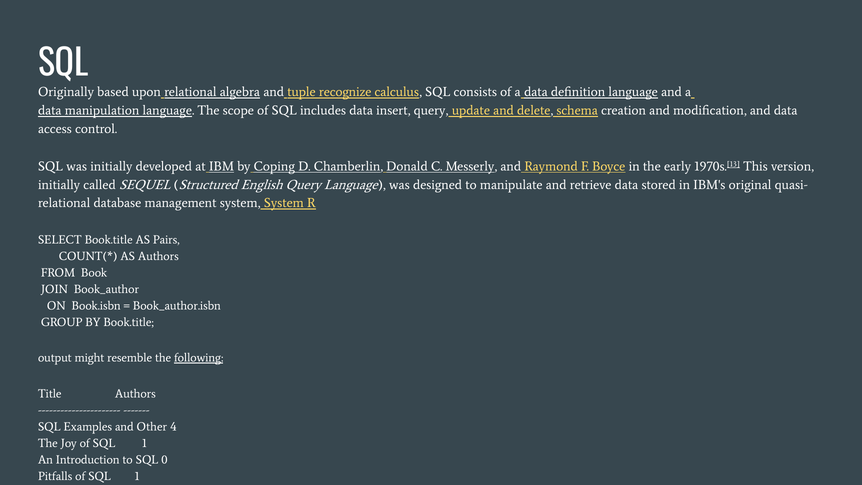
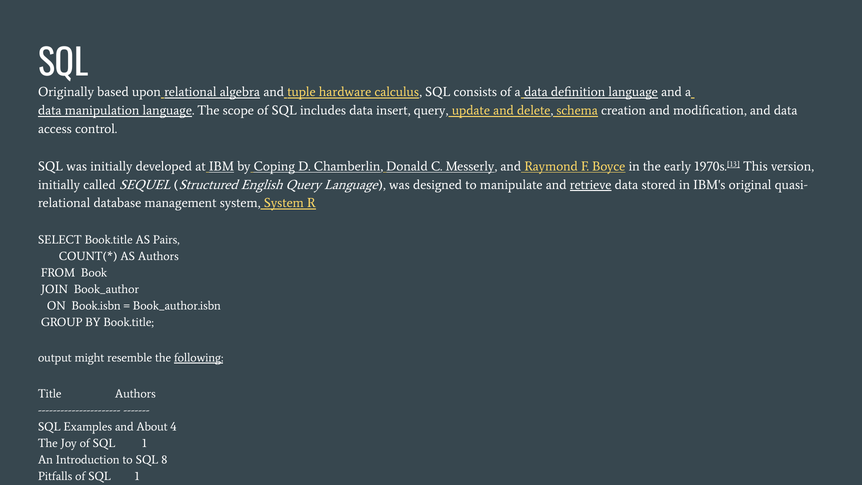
recognize: recognize -> hardware
retrieve underline: none -> present
Other: Other -> About
0: 0 -> 8
